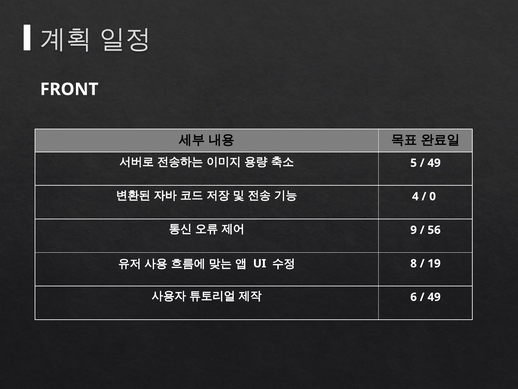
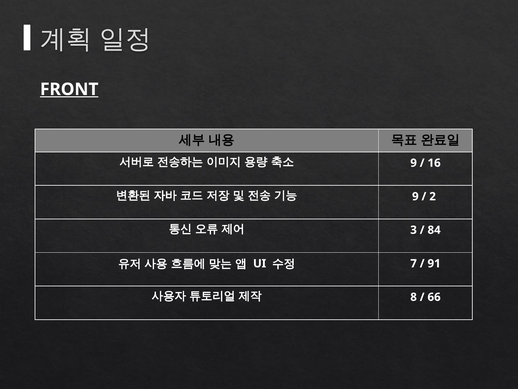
FRONT underline: none -> present
5 at (414, 163): 5 -> 9
49 at (434, 163): 49 -> 16
4 at (415, 196): 4 -> 9
0: 0 -> 2
9: 9 -> 3
56: 56 -> 84
8: 8 -> 7
19: 19 -> 91
6: 6 -> 8
49 at (434, 297): 49 -> 66
